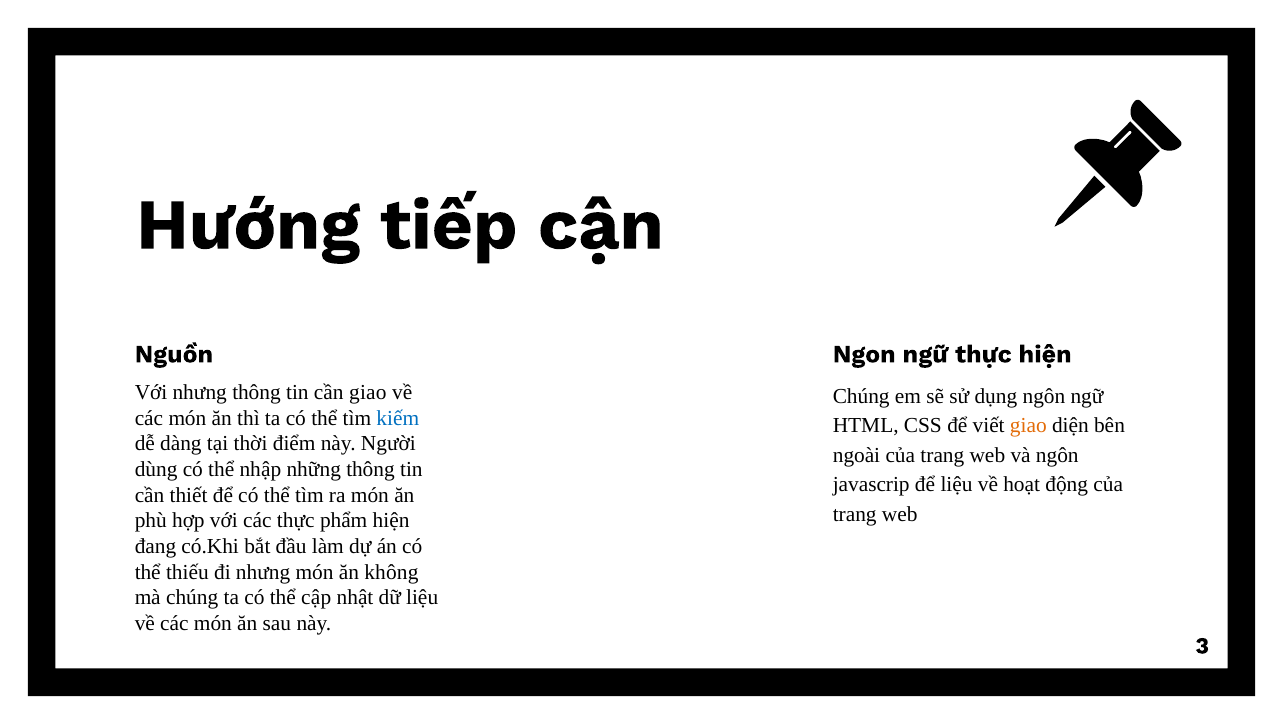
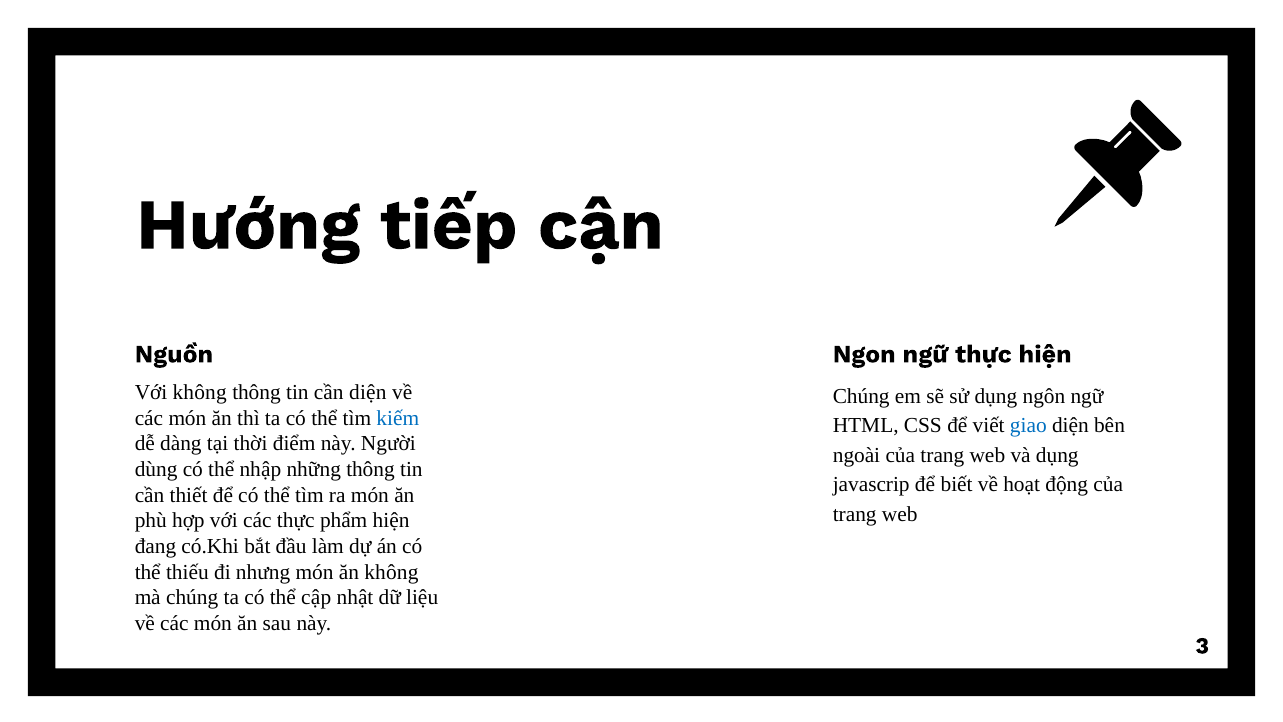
Với nhưng: nhưng -> không
cần giao: giao -> diện
giao at (1028, 426) colour: orange -> blue
và ngôn: ngôn -> dụng
để liệu: liệu -> biết
